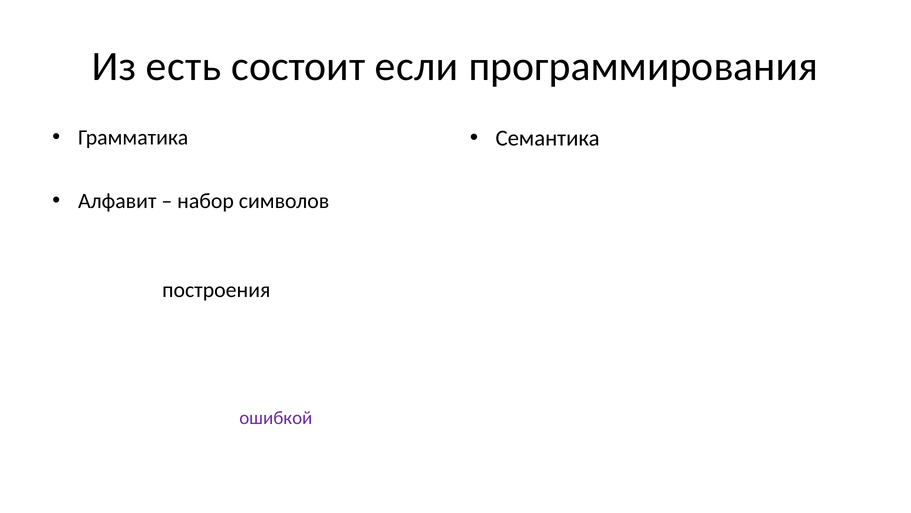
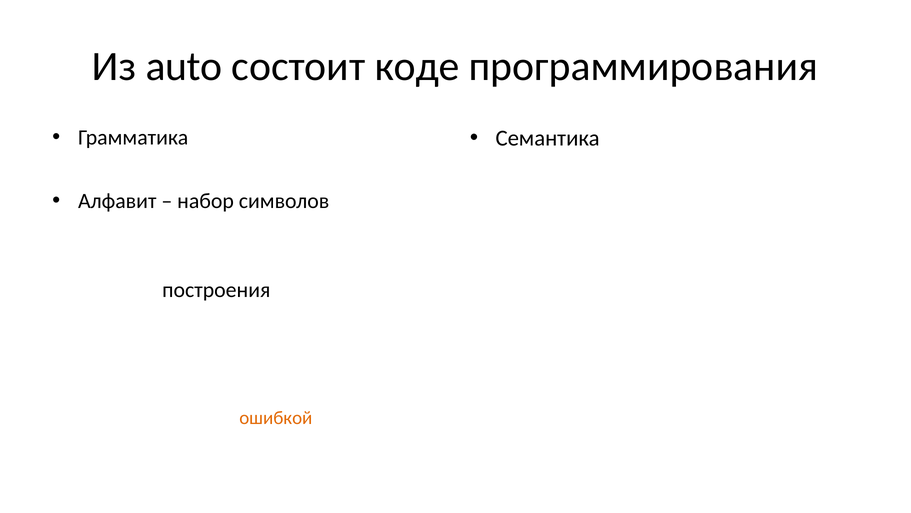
есть: есть -> auto
если: если -> коде
ошибкой colour: purple -> orange
